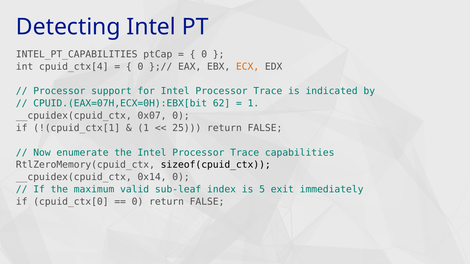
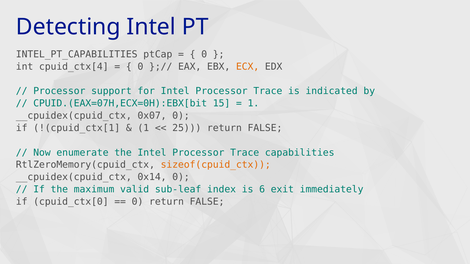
62: 62 -> 15
sizeof(cpuid_ctx colour: black -> orange
5: 5 -> 6
